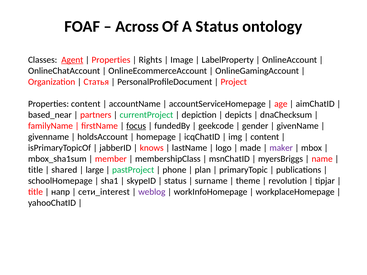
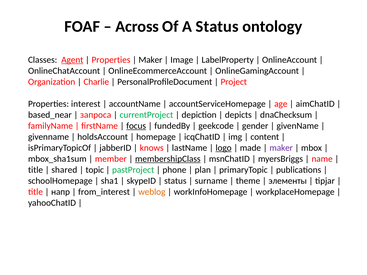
Rights at (150, 60): Rights -> Maker
Статья: Статья -> Charlie
Properties content: content -> interest
partners: partners -> запроса
logo underline: none -> present
membershipClass underline: none -> present
large: large -> topic
revolution: revolution -> элементы
сети_interest: сети_interest -> from_interest
weblog colour: purple -> orange
